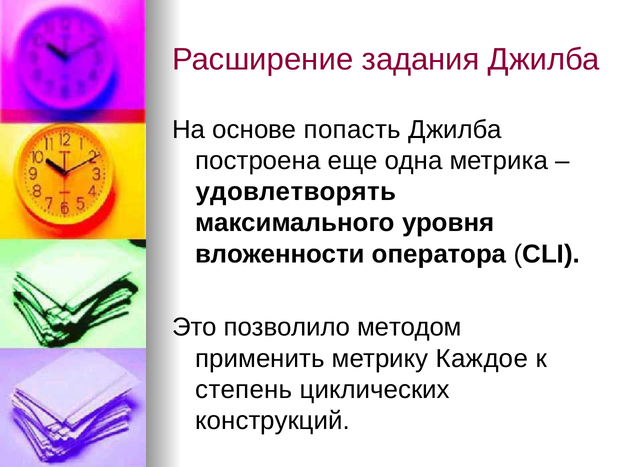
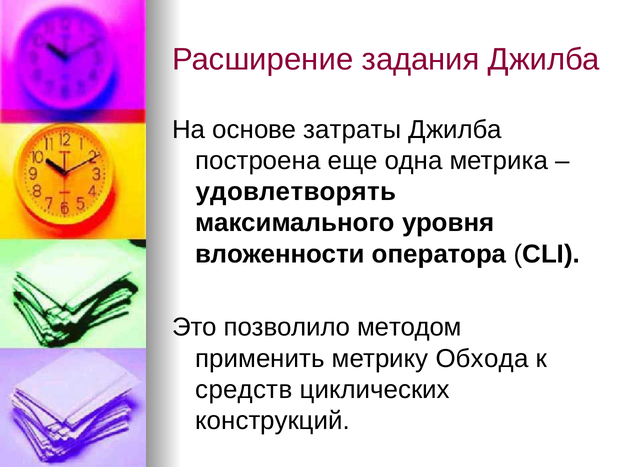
попасть: попасть -> затраты
Каждое: Каждое -> Обхода
степень: степень -> средств
